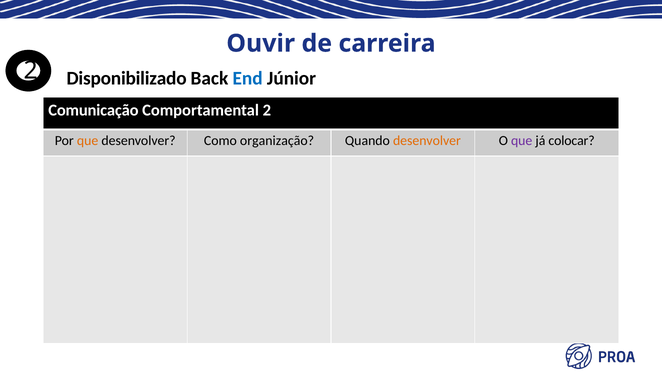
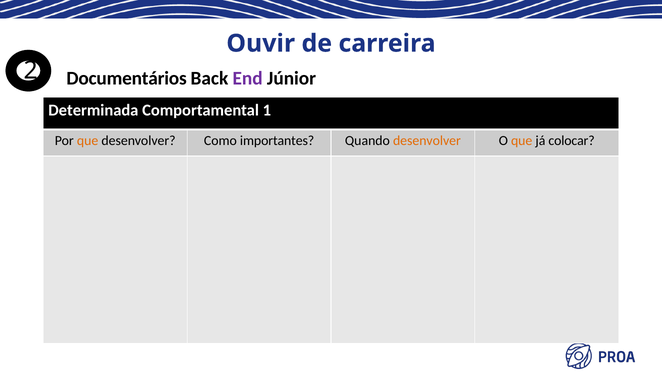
Disponibilizado: Disponibilizado -> Documentários
End colour: blue -> purple
Comunicação: Comunicação -> Determinada
Comportamental 2: 2 -> 1
organização: organização -> importantes
que at (522, 140) colour: purple -> orange
